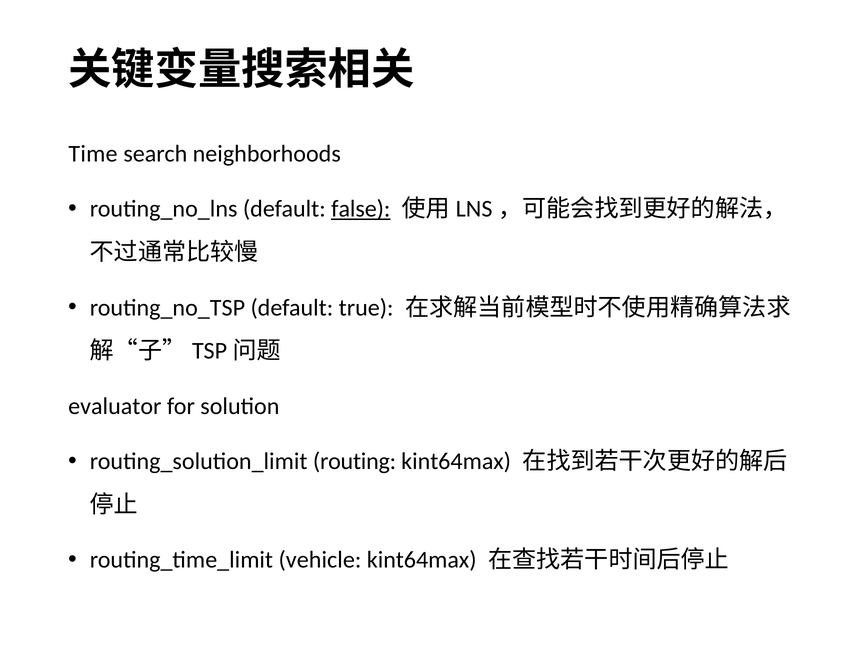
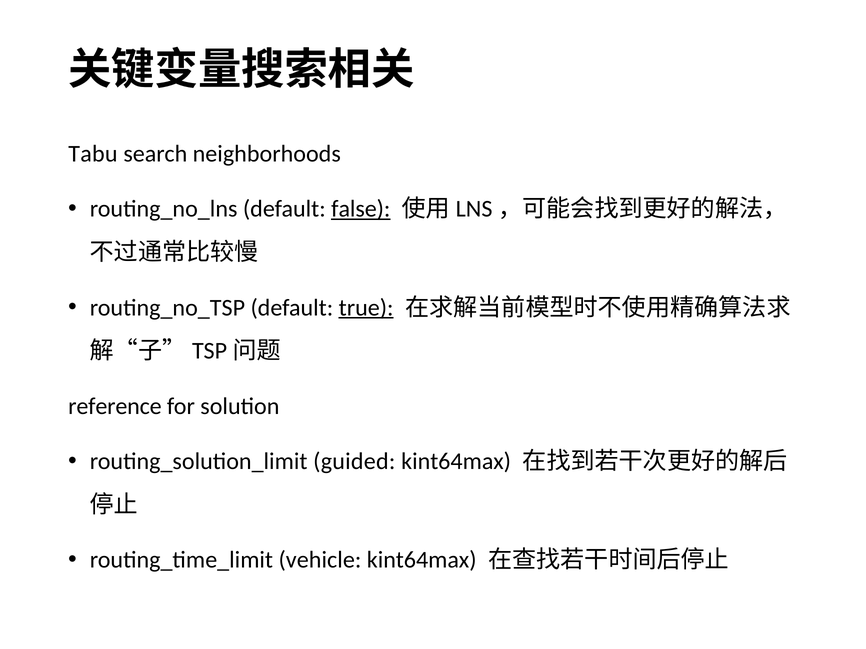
Time: Time -> Tabu
true underline: none -> present
evaluator: evaluator -> reference
routing: routing -> guided
